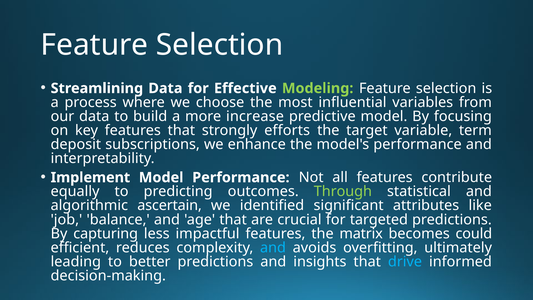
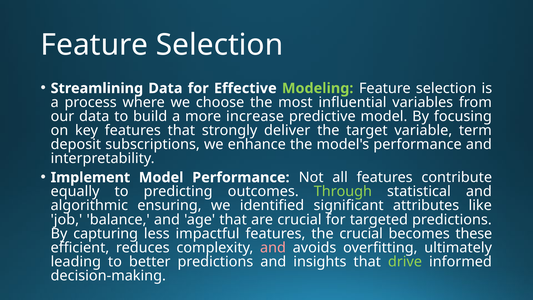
efforts: efforts -> deliver
ascertain: ascertain -> ensuring
the matrix: matrix -> crucial
could: could -> these
and at (273, 248) colour: light blue -> pink
drive colour: light blue -> light green
